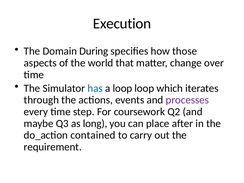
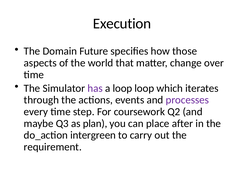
During: During -> Future
has colour: blue -> purple
long: long -> plan
contained: contained -> intergreen
